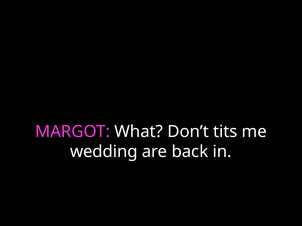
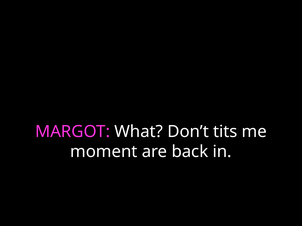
wedding: wedding -> moment
